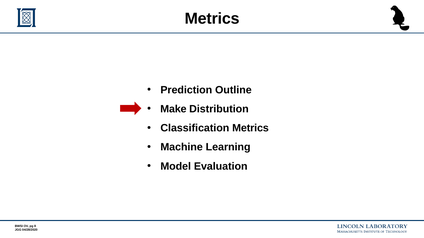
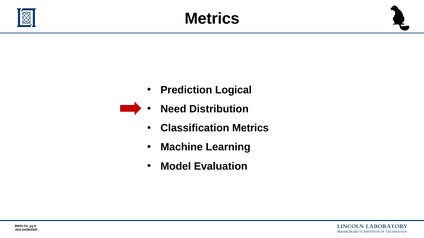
Outline: Outline -> Logical
Make: Make -> Need
